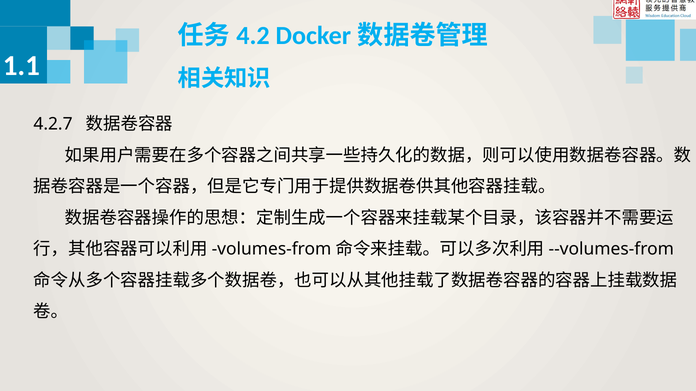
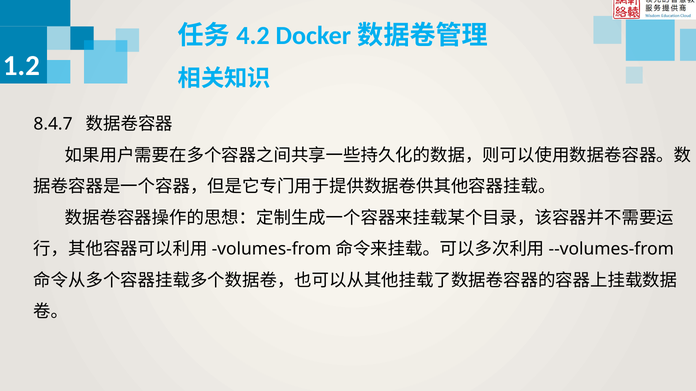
1.1: 1.1 -> 1.2
4.2.7: 4.2.7 -> 8.4.7
